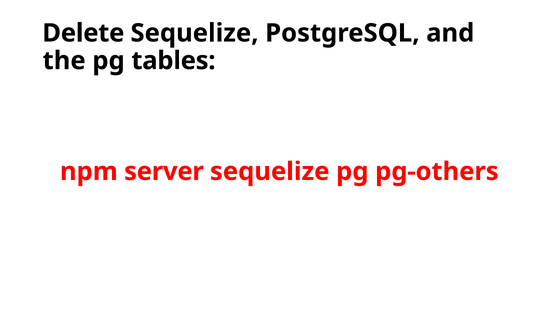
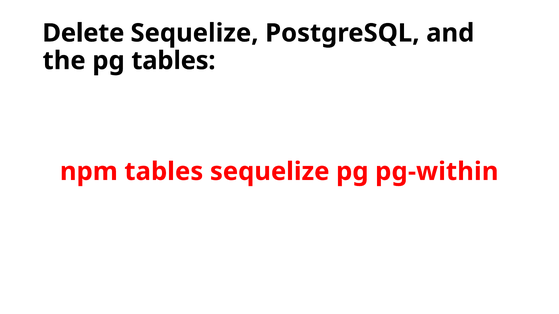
npm server: server -> tables
pg-others: pg-others -> pg-within
